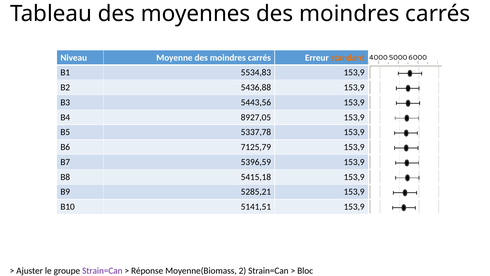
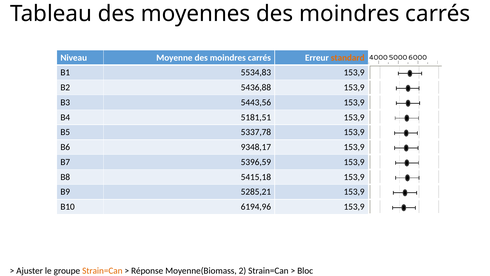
8927,05: 8927,05 -> 5181,51
7125,79: 7125,79 -> 9348,17
5141,51: 5141,51 -> 6194,96
Strain=Can at (102, 271) colour: purple -> orange
